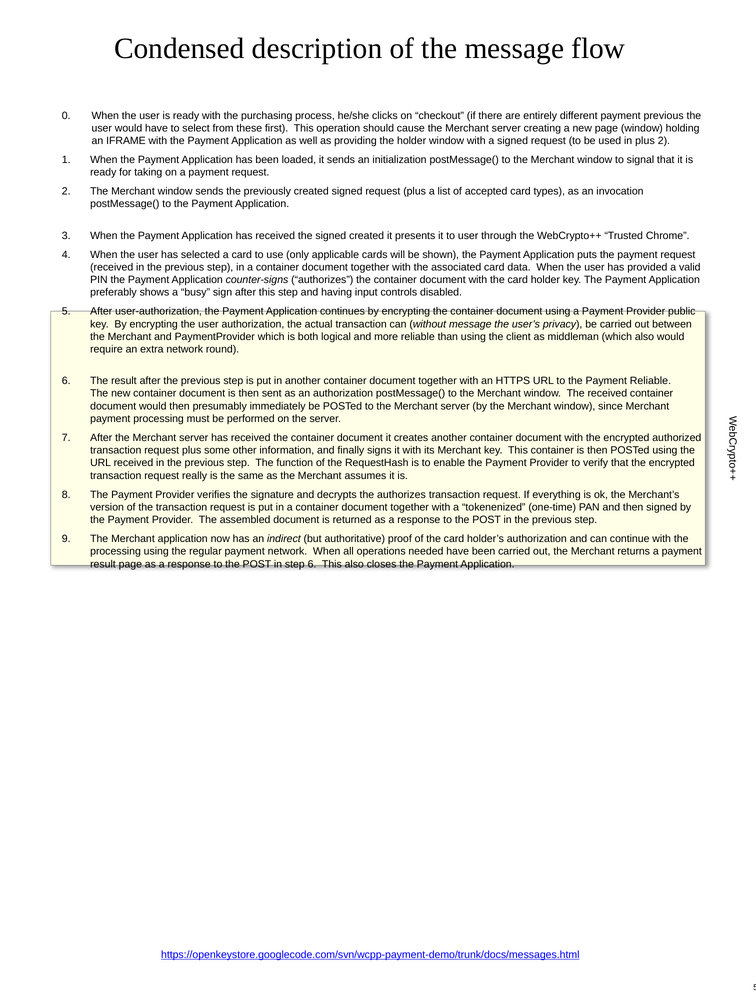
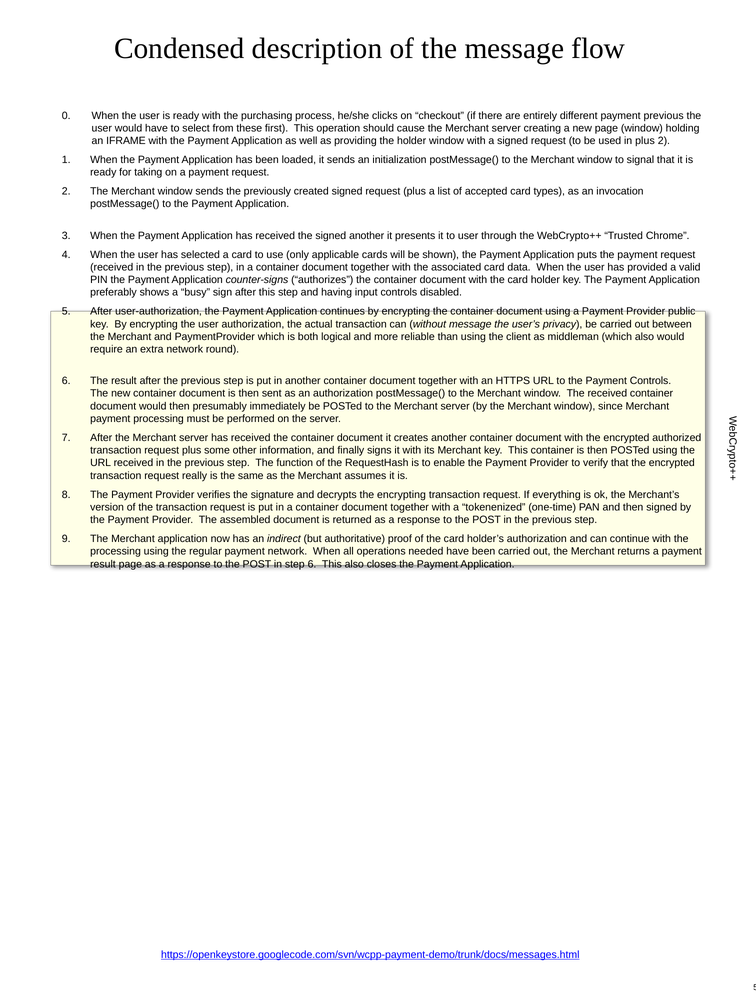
signed created: created -> another
Payment Reliable: Reliable -> Controls
the authorizes: authorizes -> encrypting
